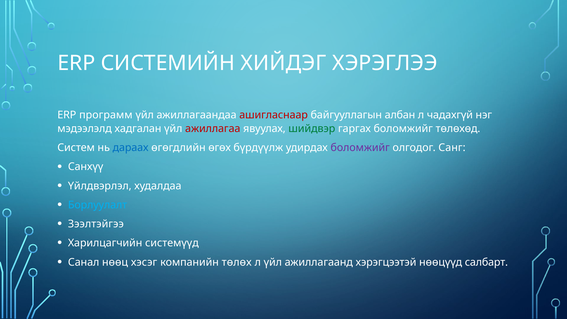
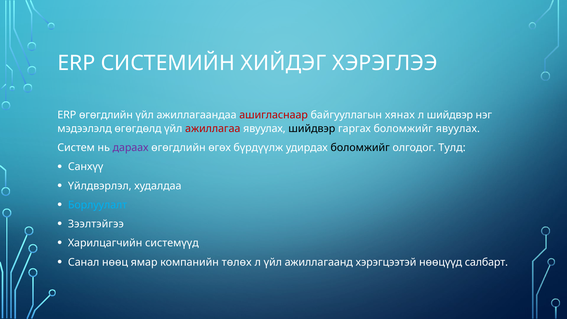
ERP программ: программ -> өгөгдлийн
албан: албан -> хянах
л чадахгүй: чадахгүй -> шийдвэр
хадгалан: хадгалан -> өгөгдөлд
шийдвэр at (312, 129) colour: green -> black
боломжийг төлөхөд: төлөхөд -> явуулах
дараах colour: blue -> purple
боломжийг at (360, 148) colour: purple -> black
Санг: Санг -> Тулд
хэсэг: хэсэг -> ямар
